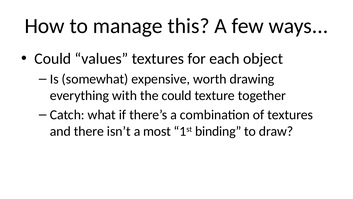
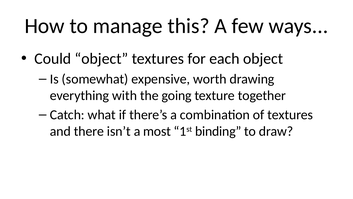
Could values: values -> object
the could: could -> going
